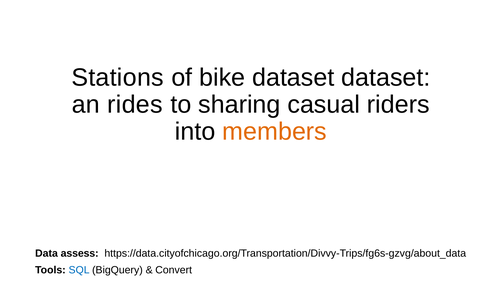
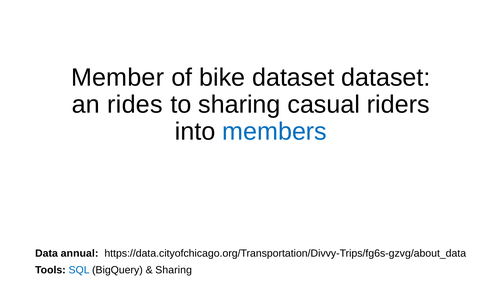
Stations: Stations -> Member
members colour: orange -> blue
assess: assess -> annual
Convert at (174, 270): Convert -> Sharing
